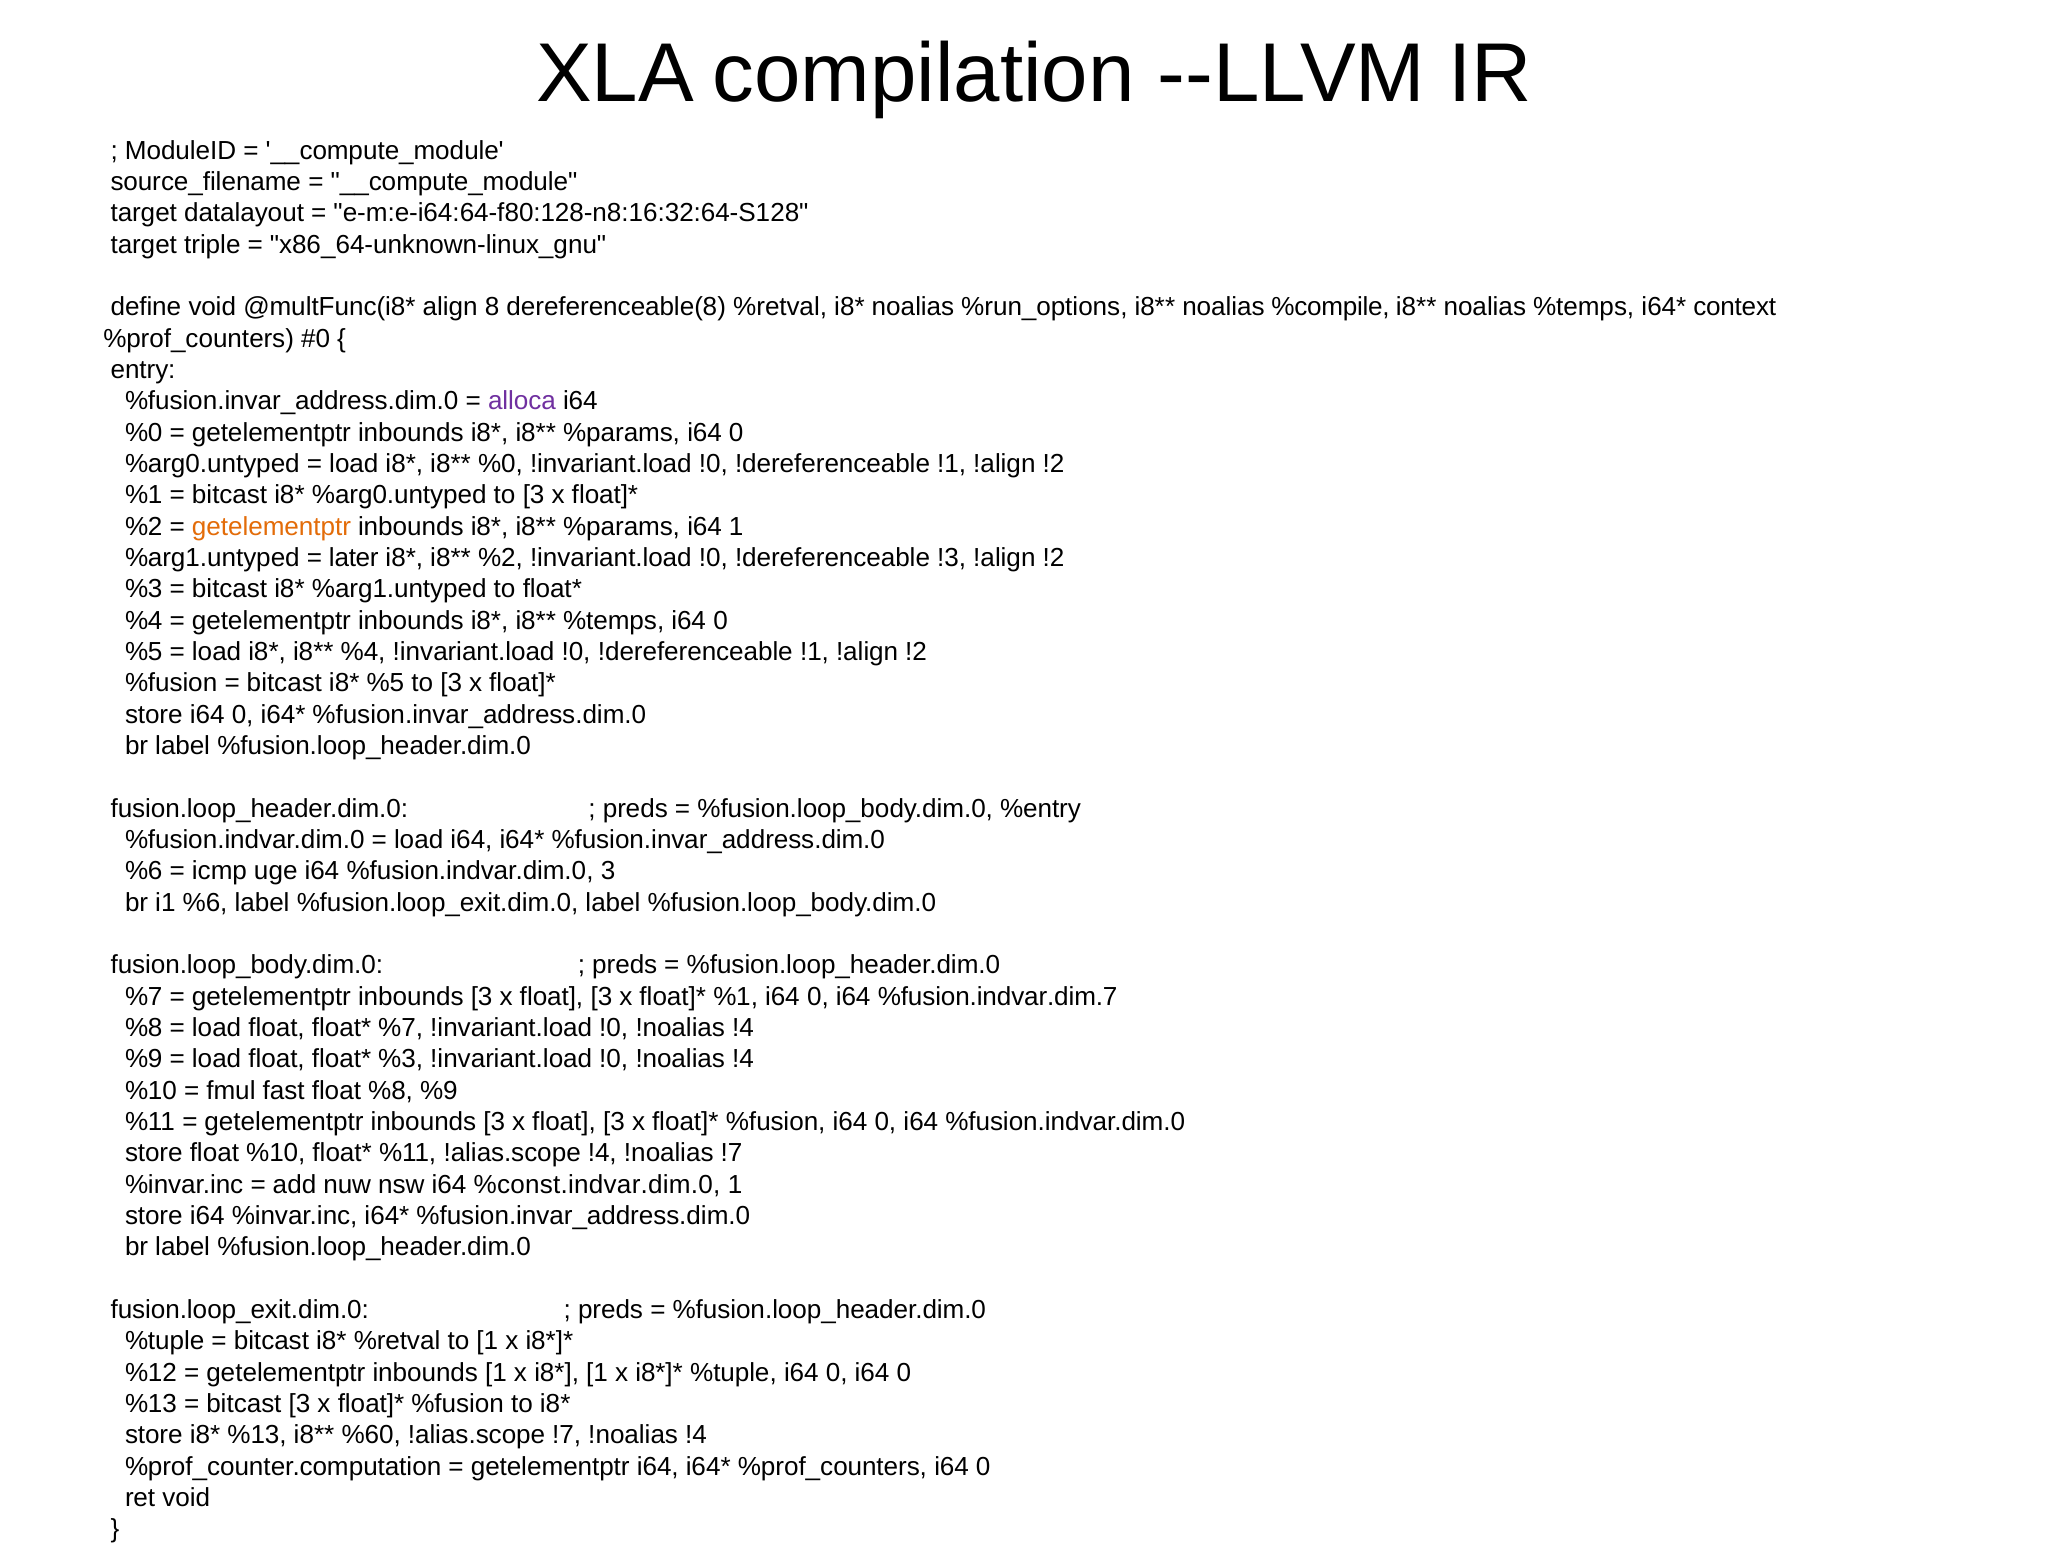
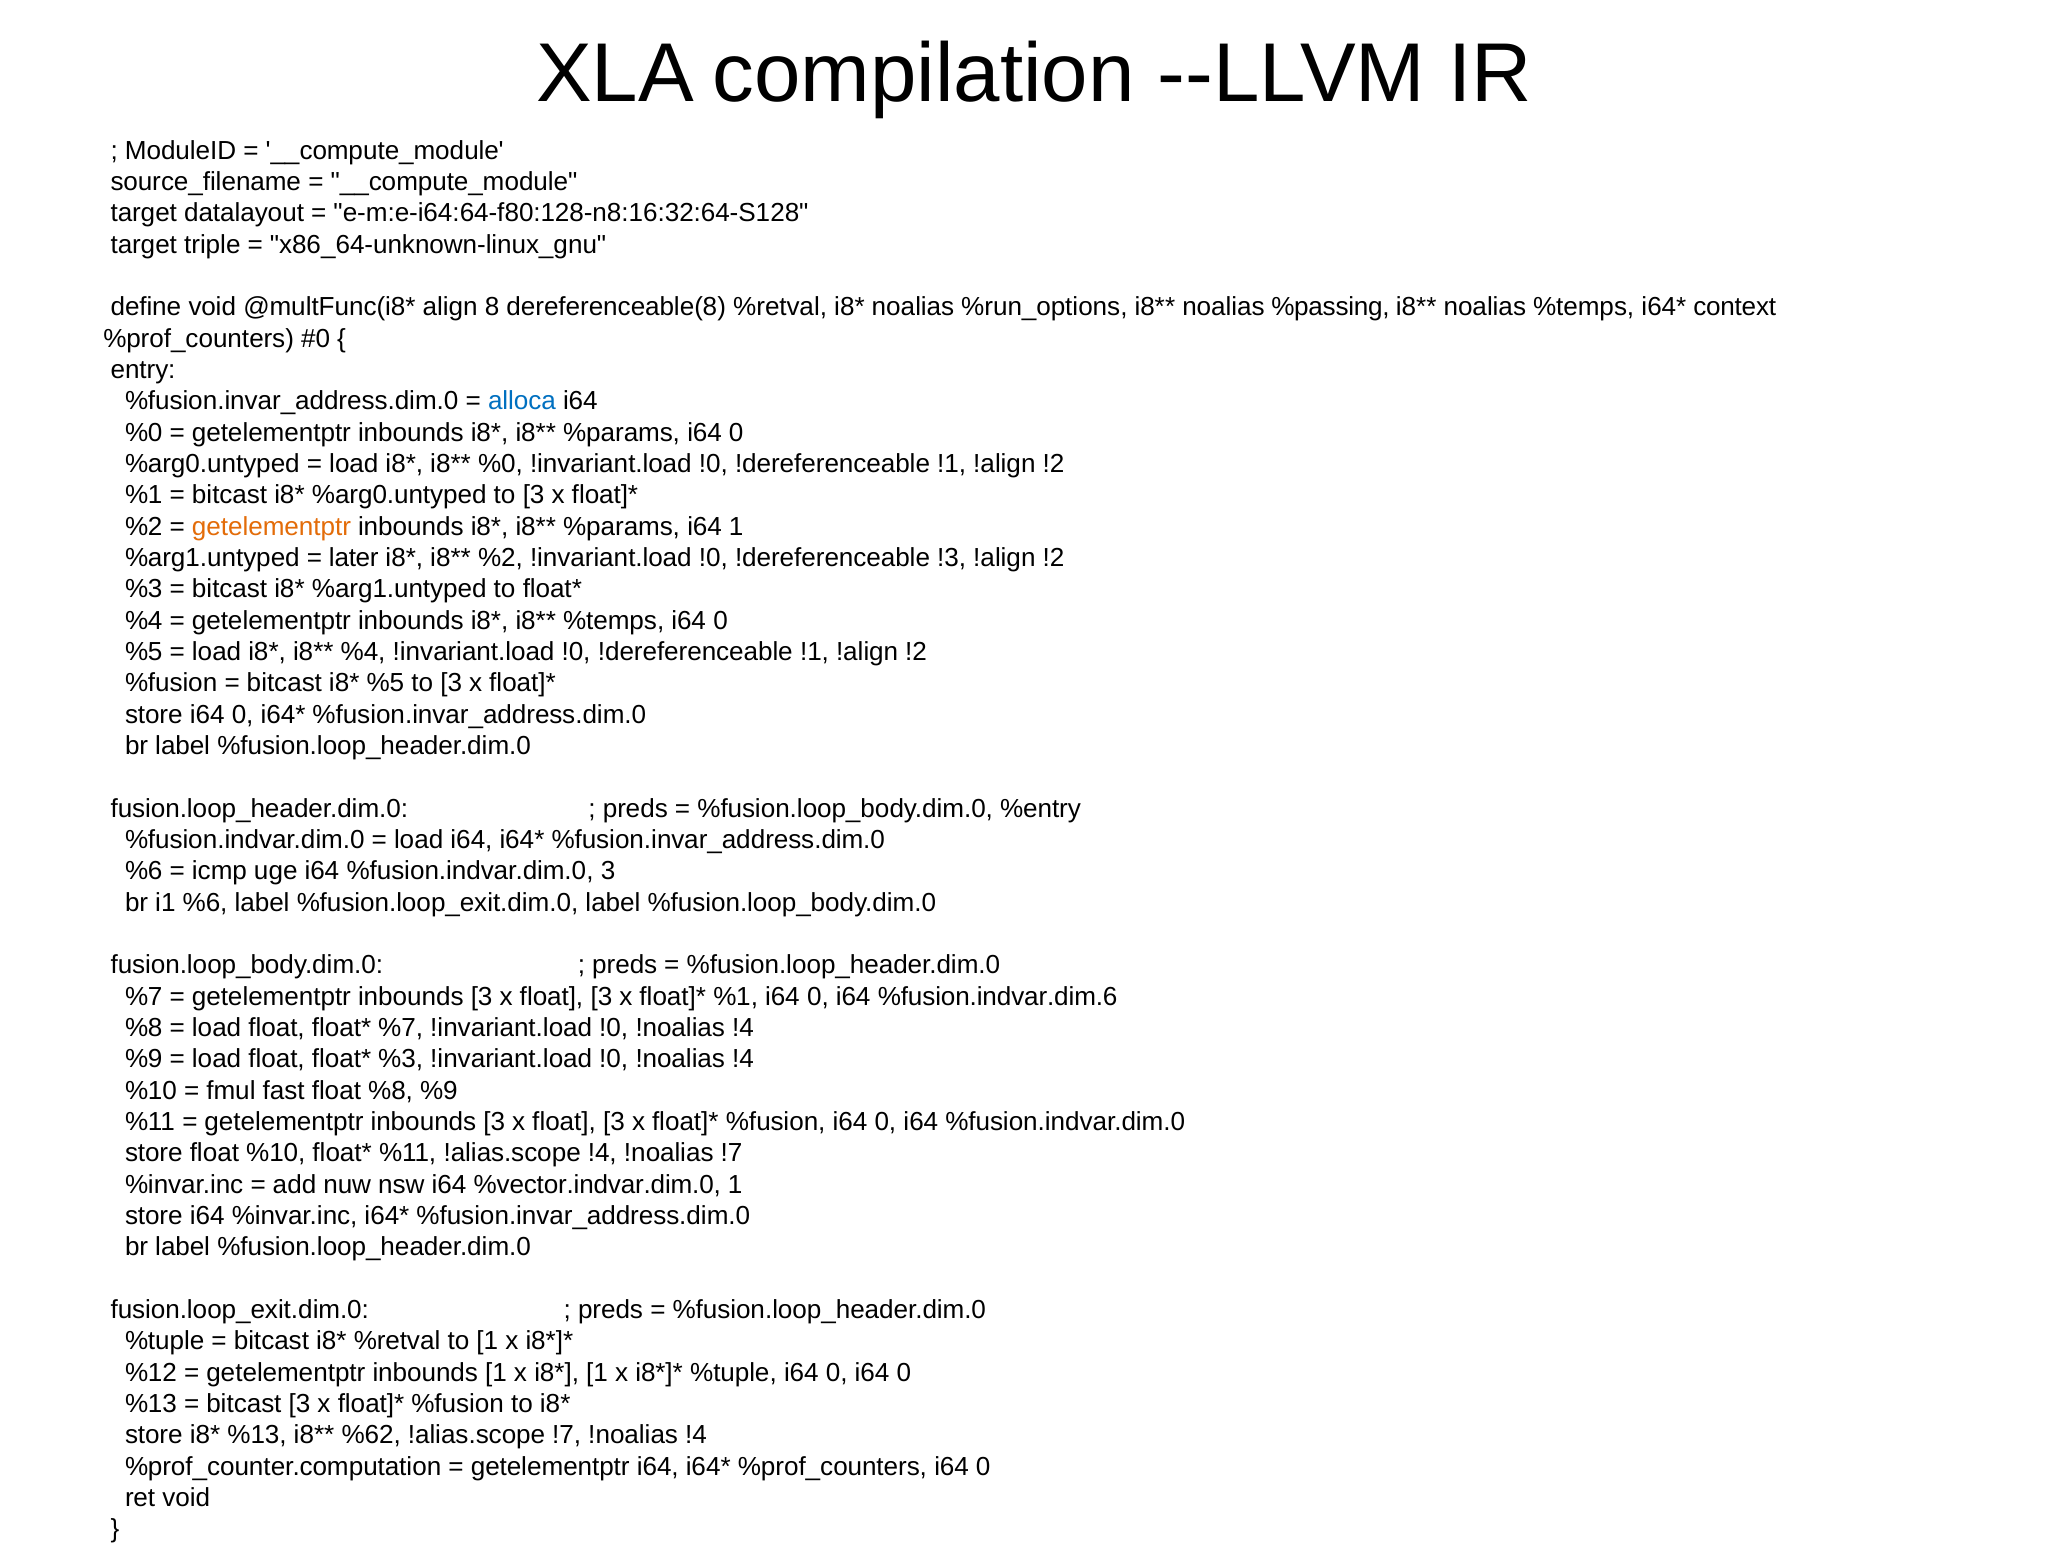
%compile: %compile -> %passing
alloca colour: purple -> blue
%fusion.indvar.dim.7: %fusion.indvar.dim.7 -> %fusion.indvar.dim.6
%const.indvar.dim.0: %const.indvar.dim.0 -> %vector.indvar.dim.0
%60: %60 -> %62
